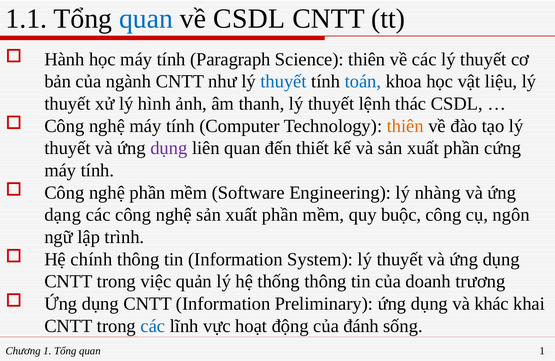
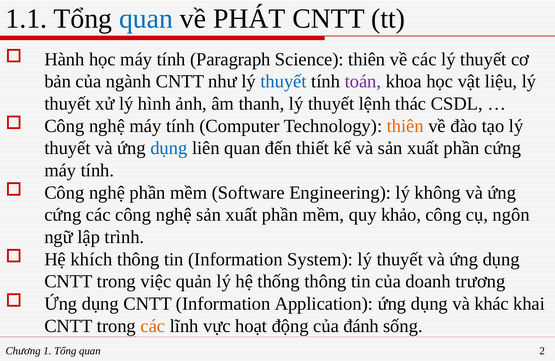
về CSDL: CSDL -> PHÁT
toán colour: blue -> purple
dụng at (169, 148) colour: purple -> blue
nhàng: nhàng -> không
dạng at (63, 215): dạng -> cứng
buộc: buộc -> khảo
chính: chính -> khích
Preliminary: Preliminary -> Application
các at (153, 326) colour: blue -> orange
quan 1: 1 -> 2
